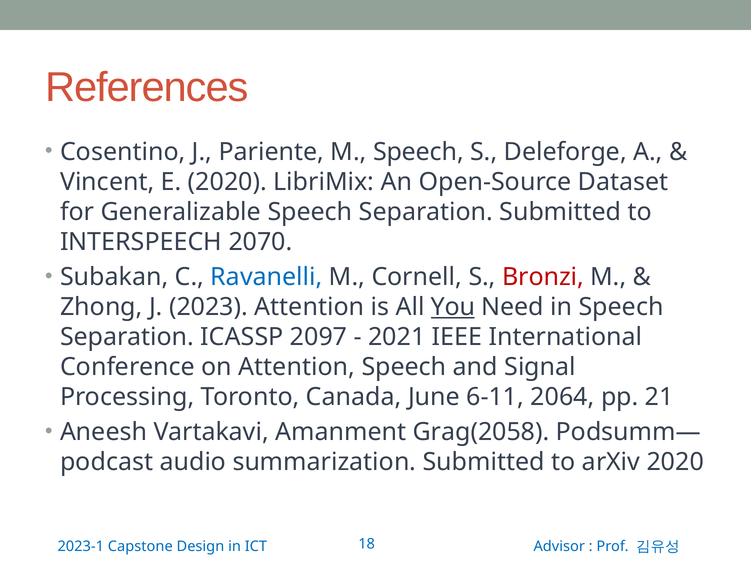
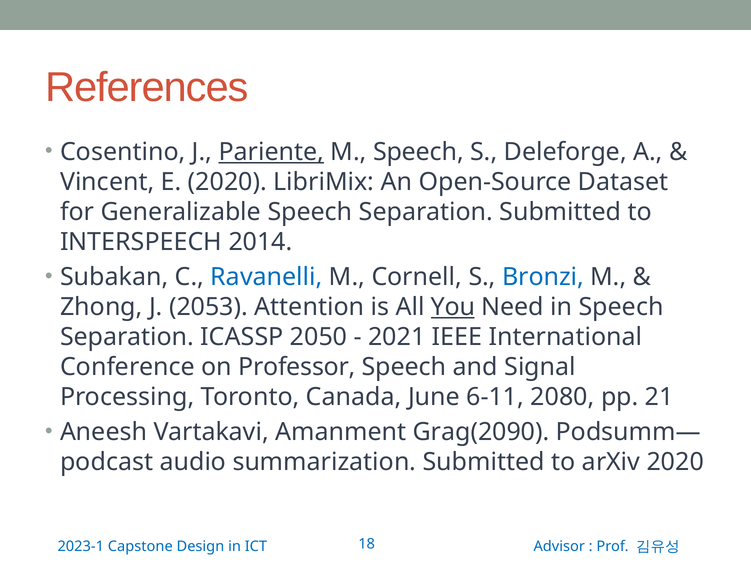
Pariente underline: none -> present
2070: 2070 -> 2014
Bronzi colour: red -> blue
2023: 2023 -> 2053
2097: 2097 -> 2050
on Attention: Attention -> Professor
2064: 2064 -> 2080
Grag(2058: Grag(2058 -> Grag(2090
